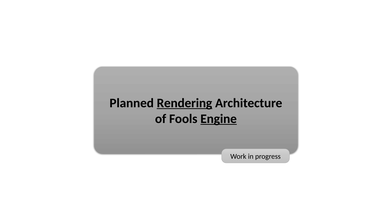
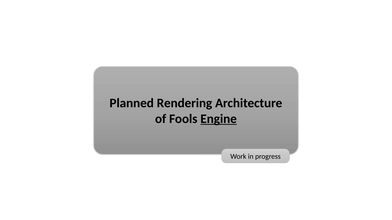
Rendering underline: present -> none
